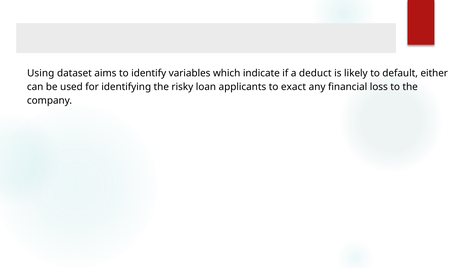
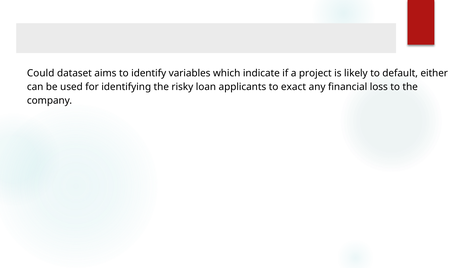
Using: Using -> Could
deduct: deduct -> project
